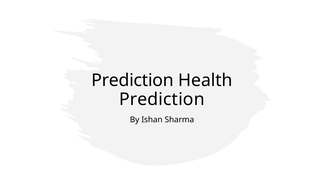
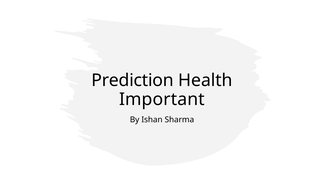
Prediction at (162, 99): Prediction -> Important
